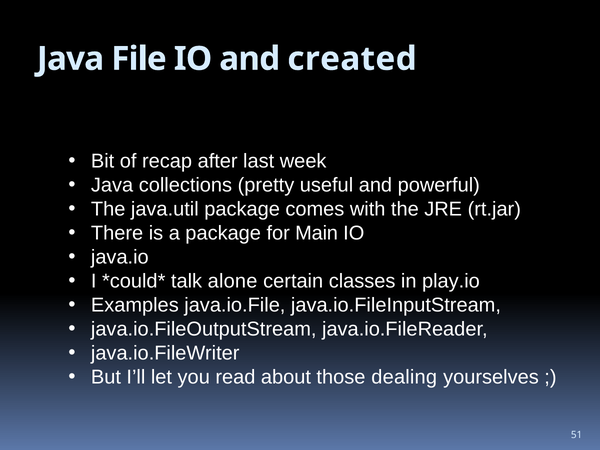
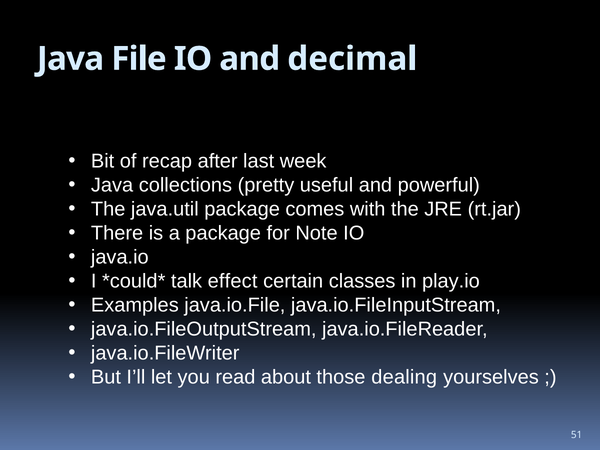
created: created -> decimal
Main: Main -> Note
alone: alone -> effect
